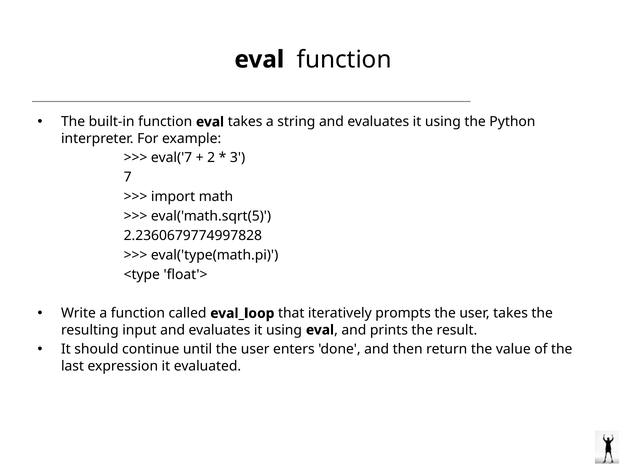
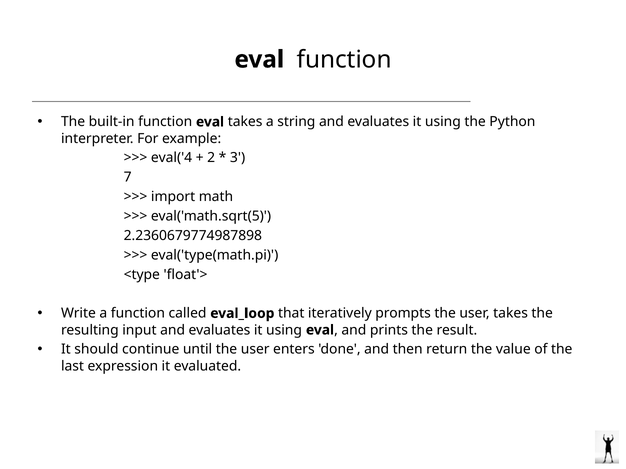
eval('7: eval('7 -> eval('4
2.2360679774997828: 2.2360679774997828 -> 2.2360679774987898
